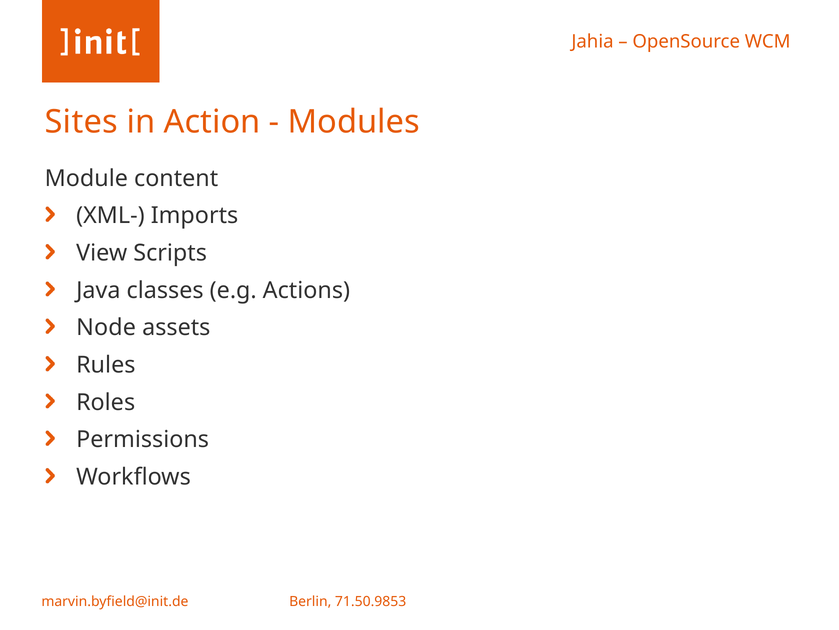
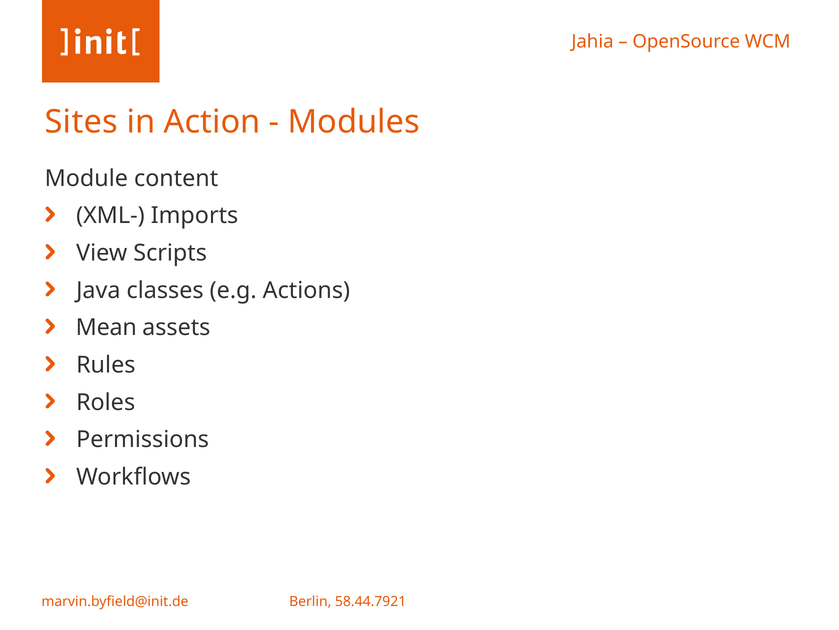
Node: Node -> Mean
71.50.9853: 71.50.9853 -> 58.44.7921
